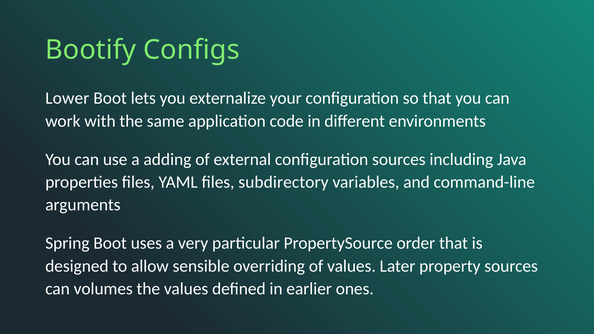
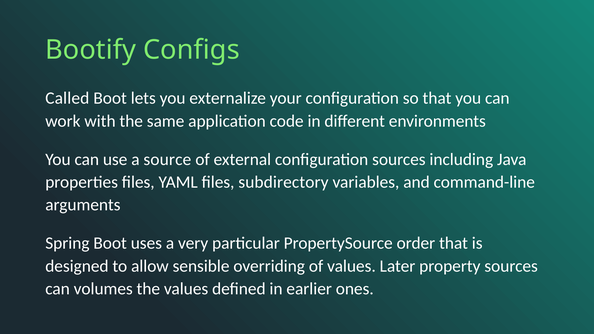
Lower: Lower -> Called
adding: adding -> source
